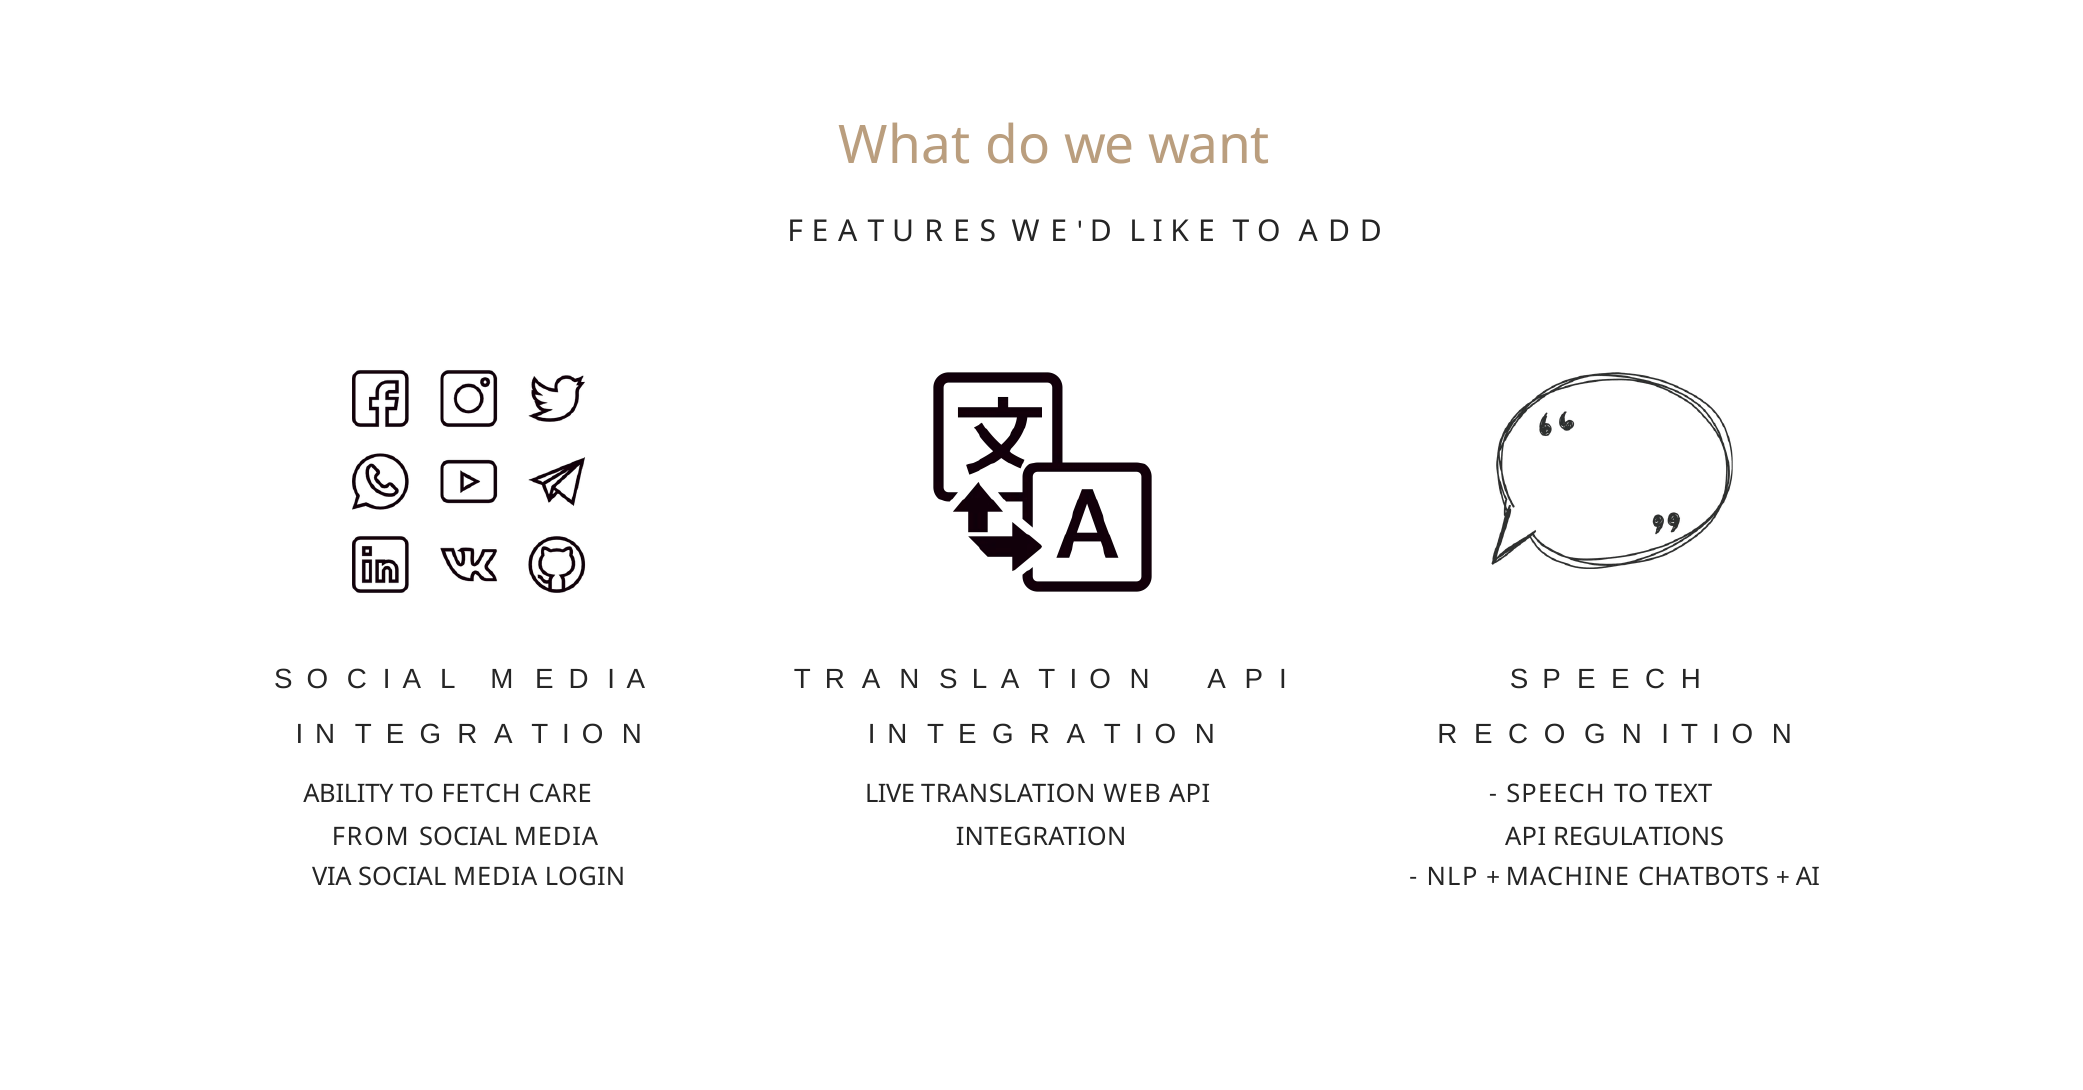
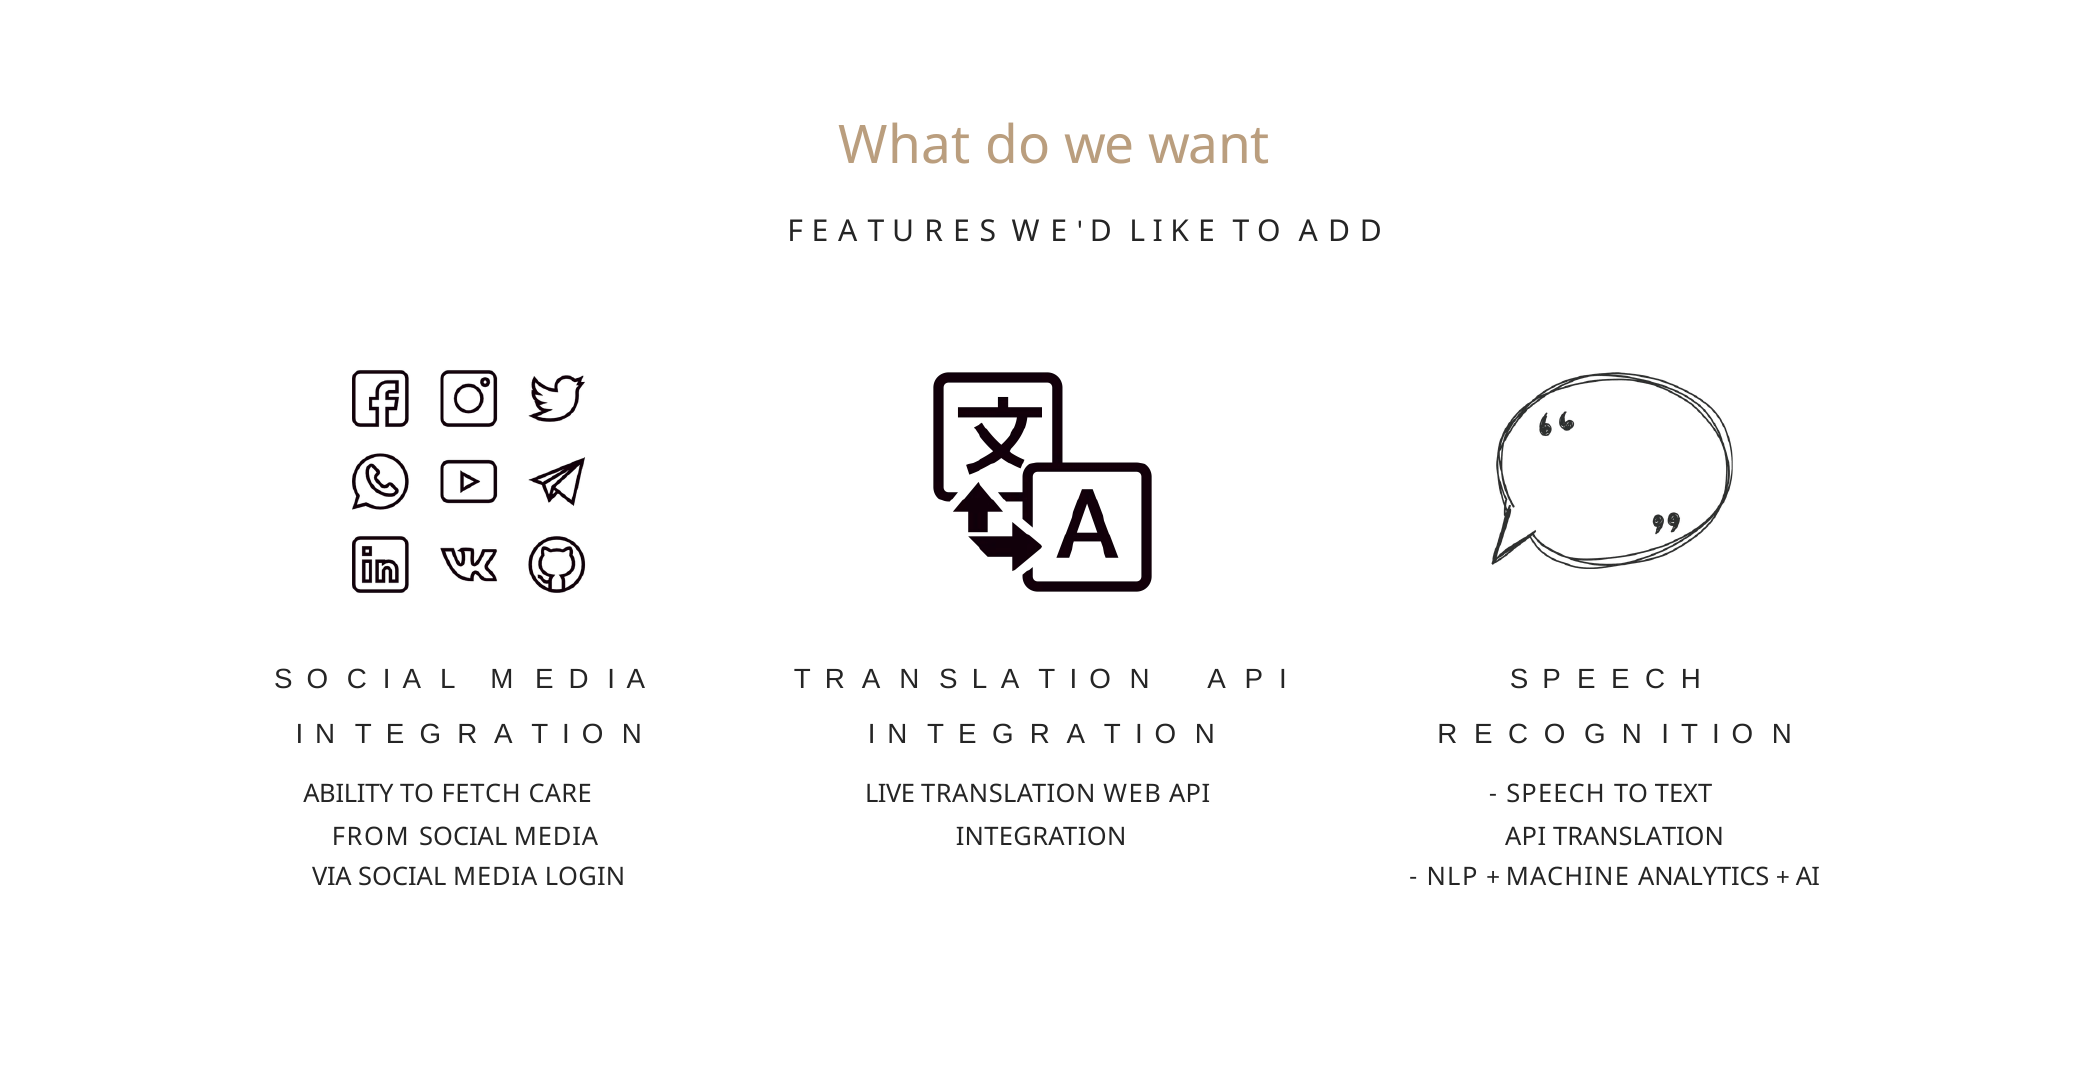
API REGULATIONS: REGULATIONS -> TRANSLATION
CHATBOTS: CHATBOTS -> ANALYTICS
